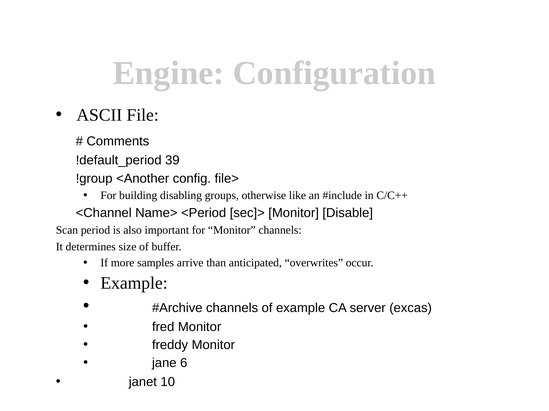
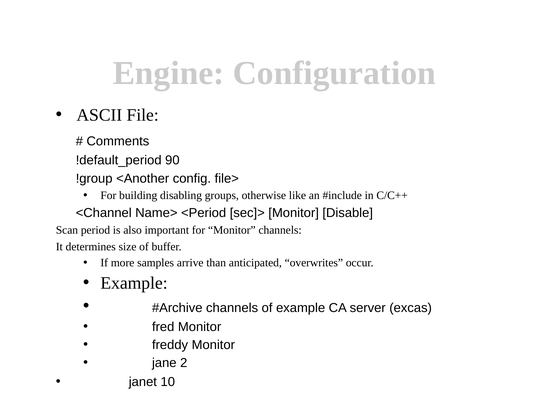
39: 39 -> 90
6: 6 -> 2
